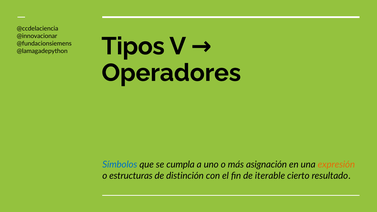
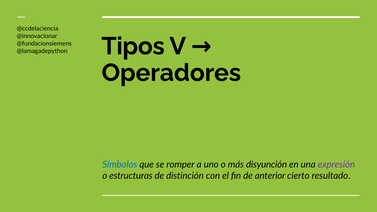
cumpla: cumpla -> romper
asignación: asignación -> disyunción
expresión colour: orange -> purple
iterable: iterable -> anterior
